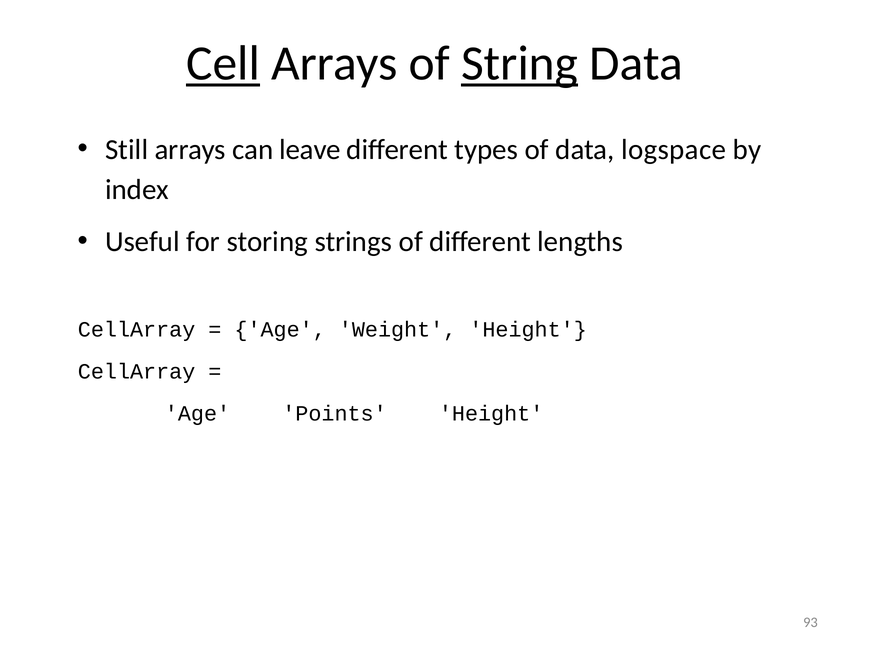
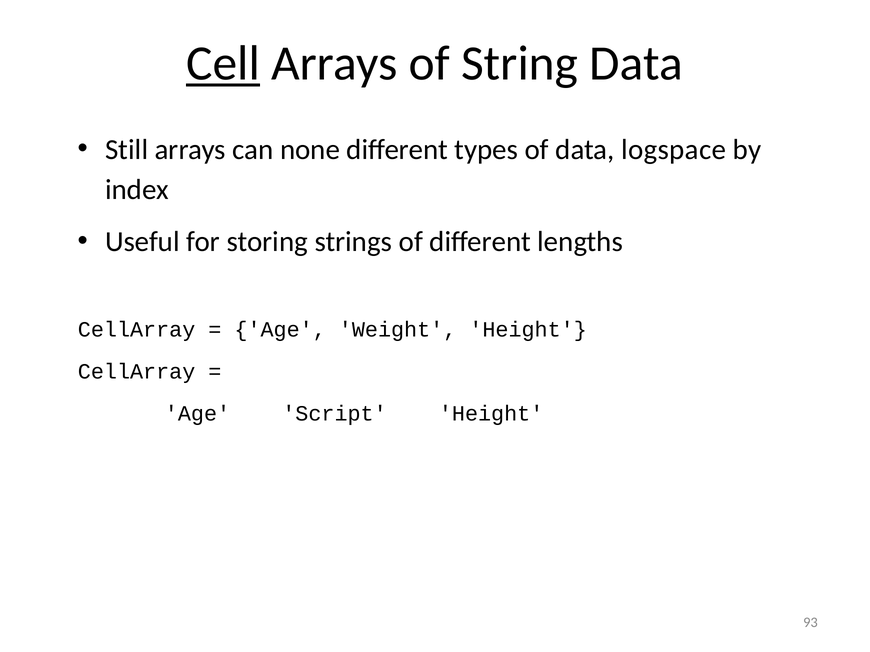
String underline: present -> none
leave: leave -> none
Points: Points -> Script
